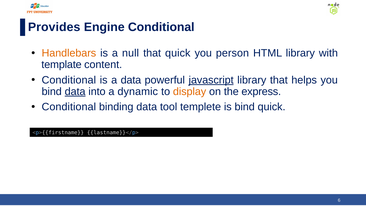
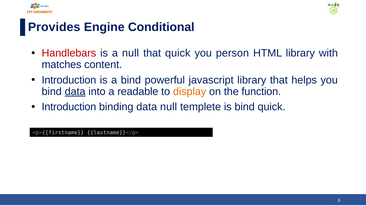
Handlebars colour: orange -> red
template: template -> matches
Conditional at (69, 80): Conditional -> Introduction
a data: data -> bind
javascript underline: present -> none
dynamic: dynamic -> readable
express: express -> function
Conditional at (69, 107): Conditional -> Introduction
data tool: tool -> null
